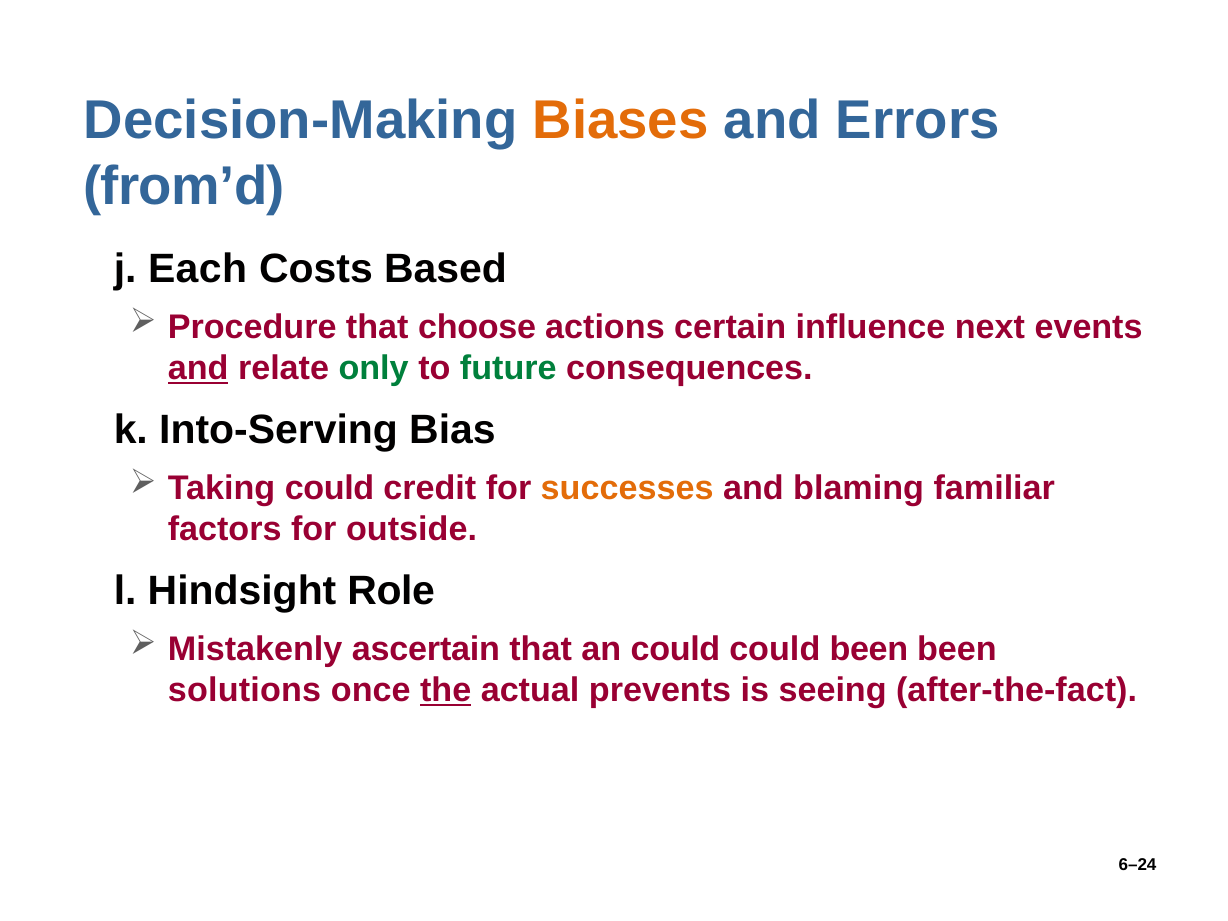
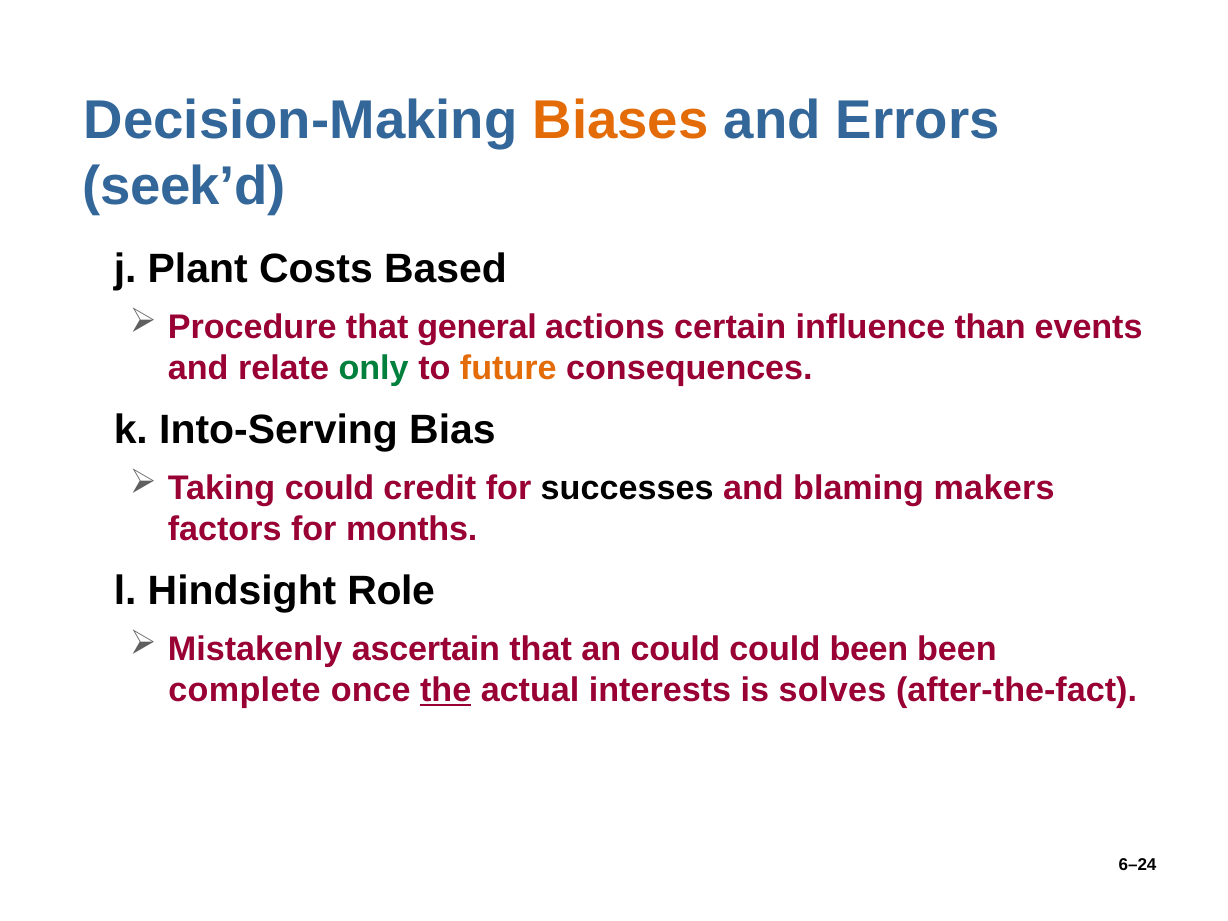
from’d: from’d -> seek’d
Each: Each -> Plant
choose: choose -> general
next: next -> than
and at (198, 368) underline: present -> none
future colour: green -> orange
successes colour: orange -> black
familiar: familiar -> makers
outside: outside -> months
solutions: solutions -> complete
prevents: prevents -> interests
seeing: seeing -> solves
